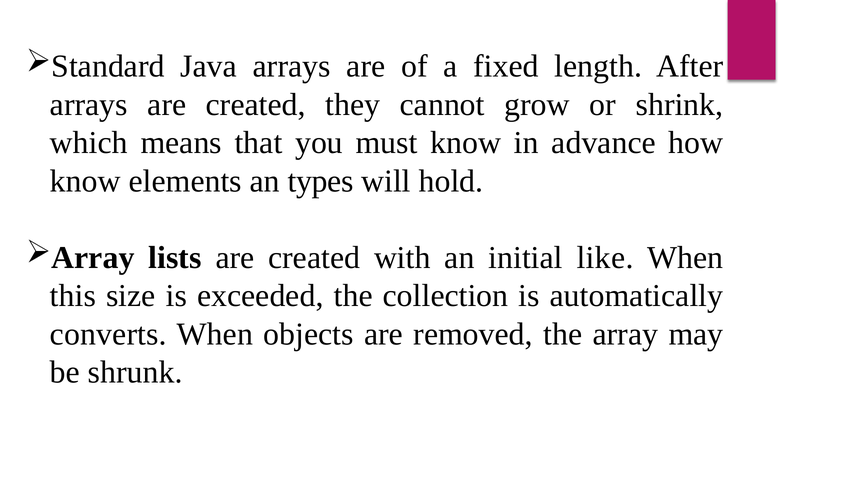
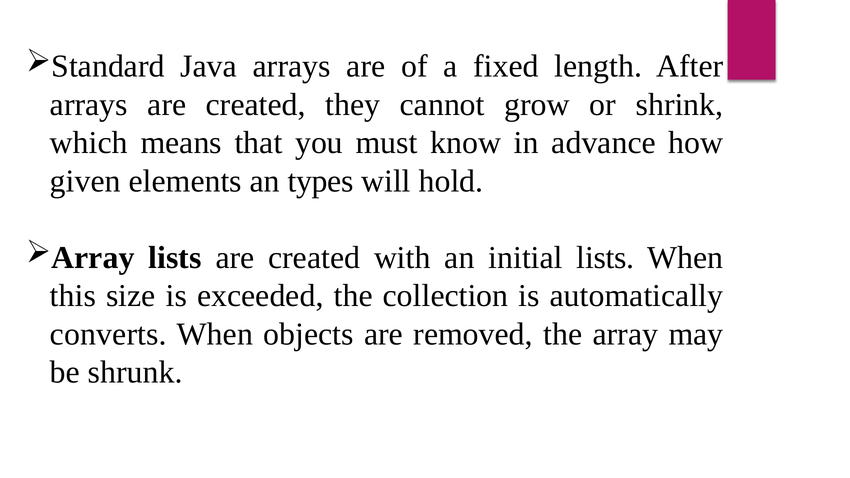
know at (85, 181): know -> given
initial like: like -> lists
